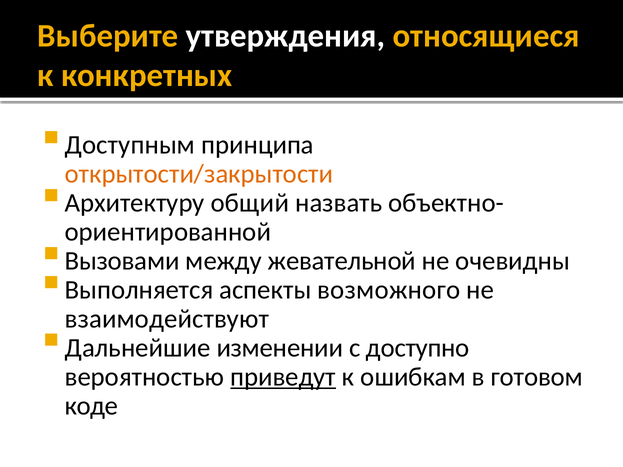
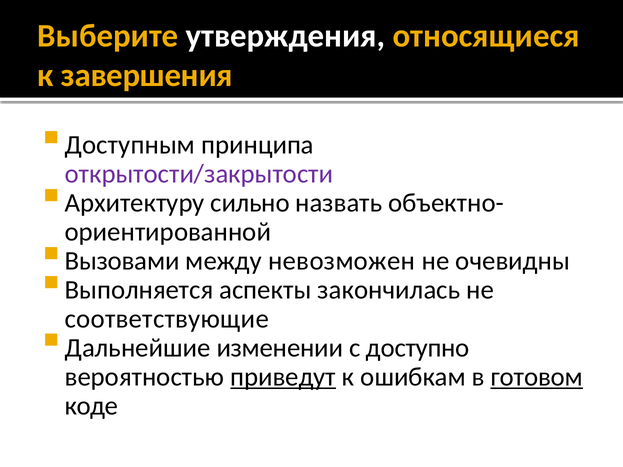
конкретных: конкретных -> завершения
открытости/закрытости colour: orange -> purple
общий: общий -> сильно
жевательной: жевательной -> невозможен
возможного: возможного -> закончилась
взаимодействуют: взаимодействуют -> соответствующие
готовом underline: none -> present
